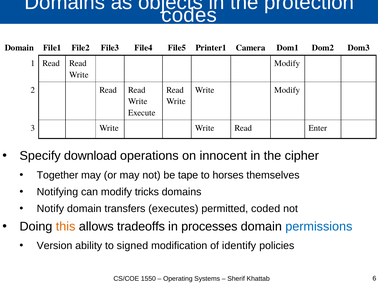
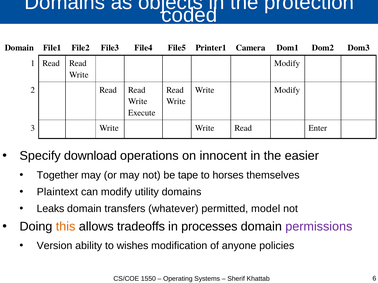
codes: codes -> coded
cipher: cipher -> easier
Notifying: Notifying -> Plaintext
tricks: tricks -> utility
Notify: Notify -> Leaks
executes: executes -> whatever
coded: coded -> model
permissions colour: blue -> purple
signed: signed -> wishes
identify: identify -> anyone
